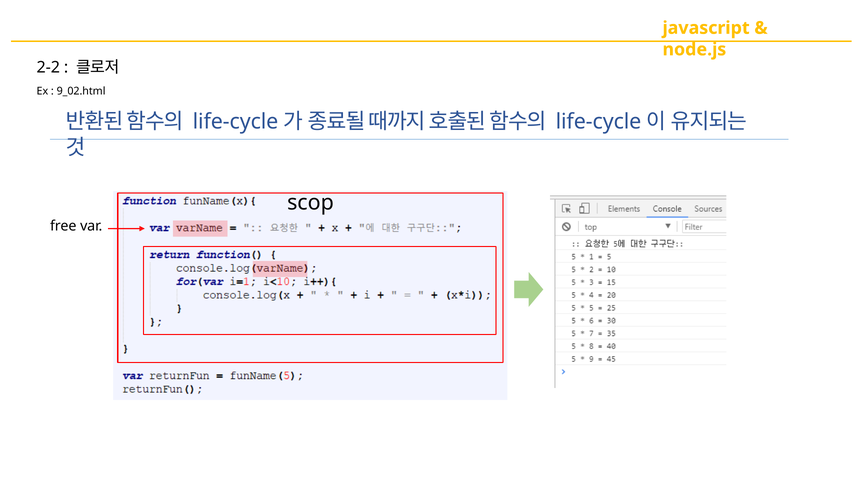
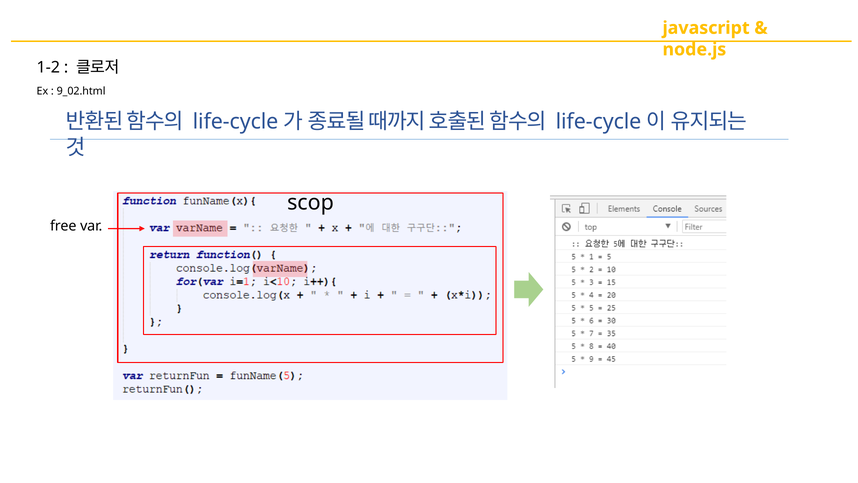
2-2: 2-2 -> 1-2
